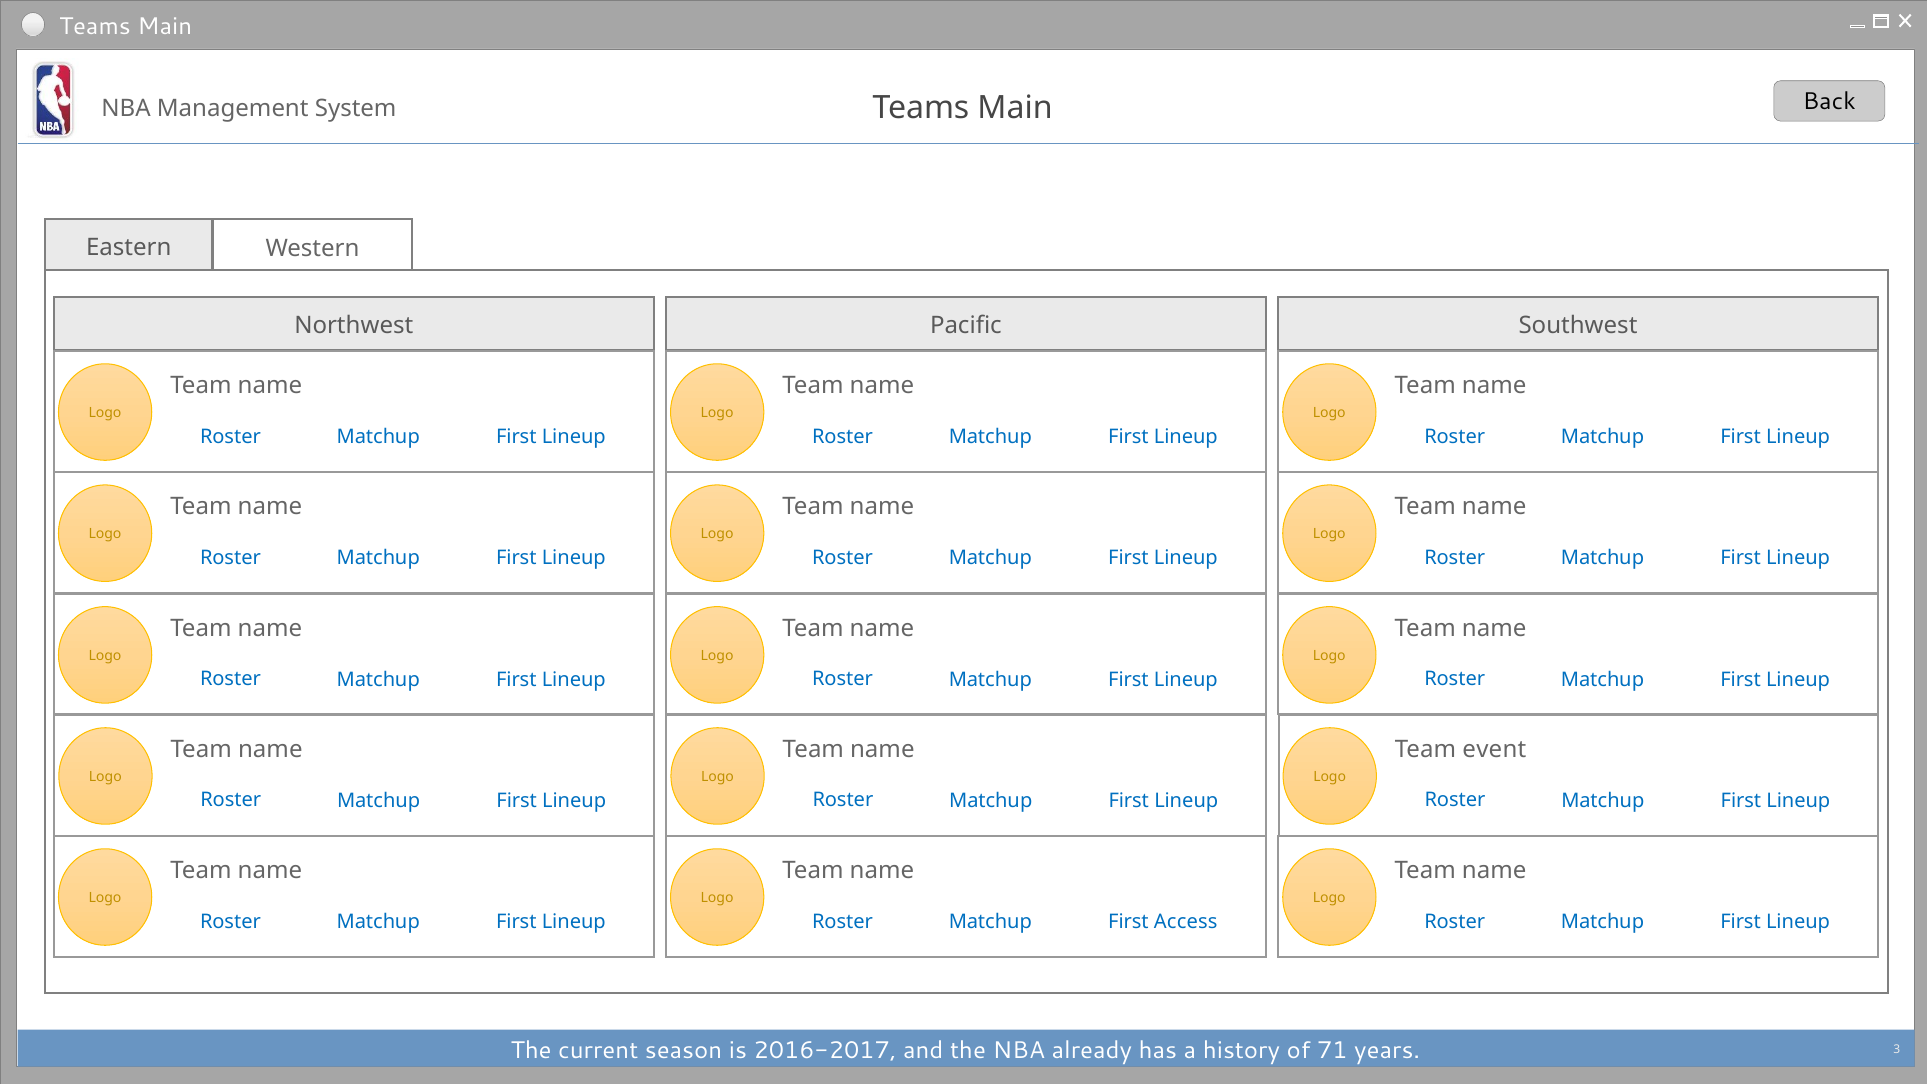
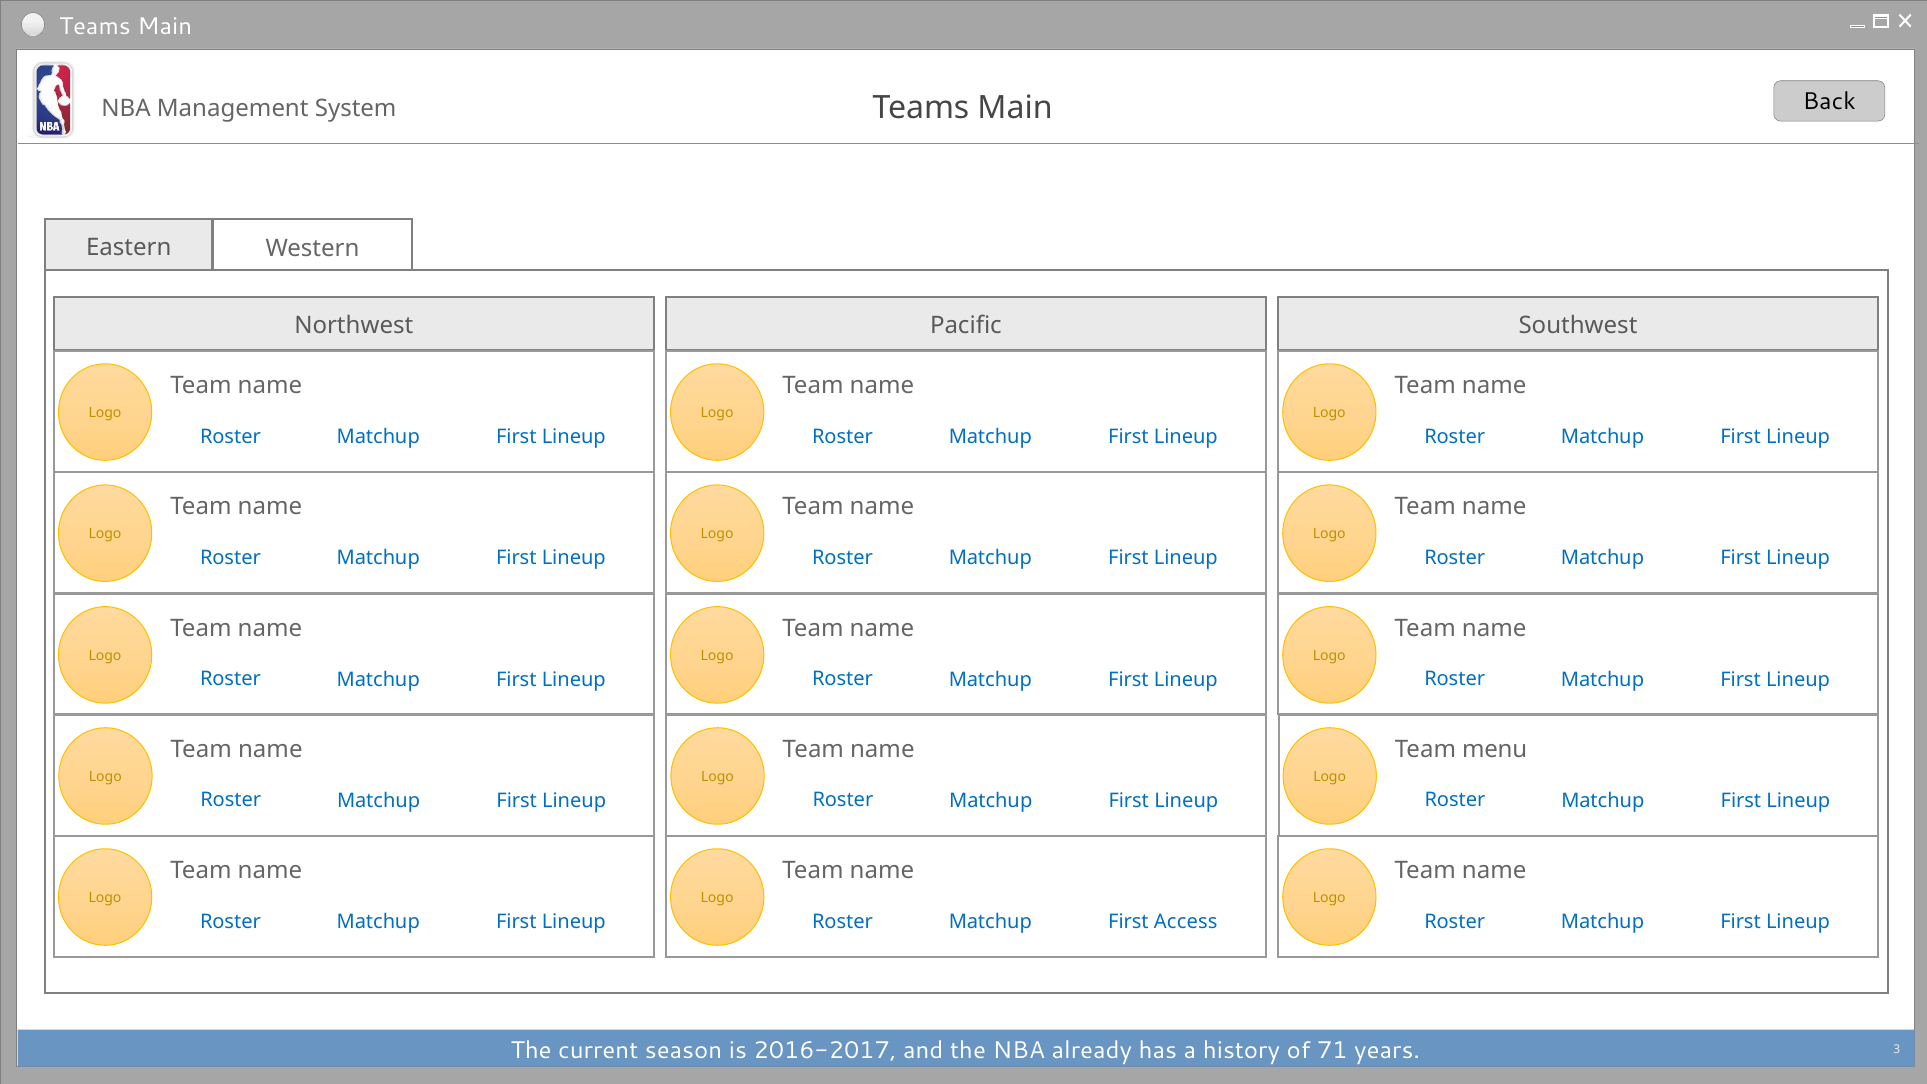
event: event -> menu
